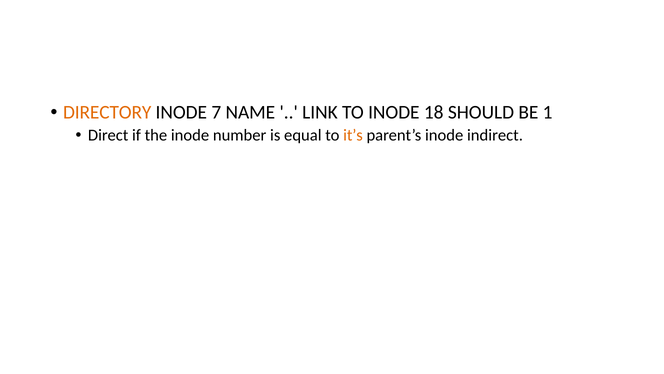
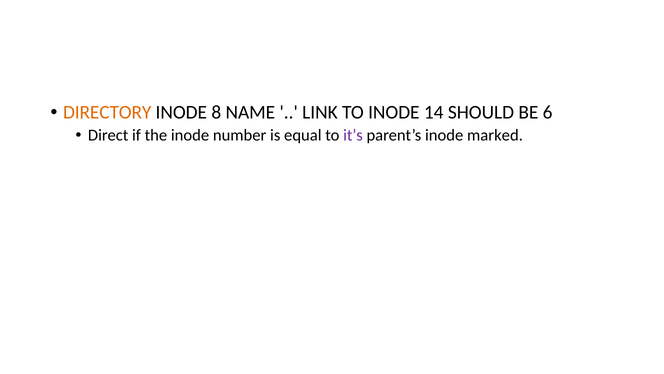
7: 7 -> 8
18: 18 -> 14
1: 1 -> 6
it’s colour: orange -> purple
indirect: indirect -> marked
